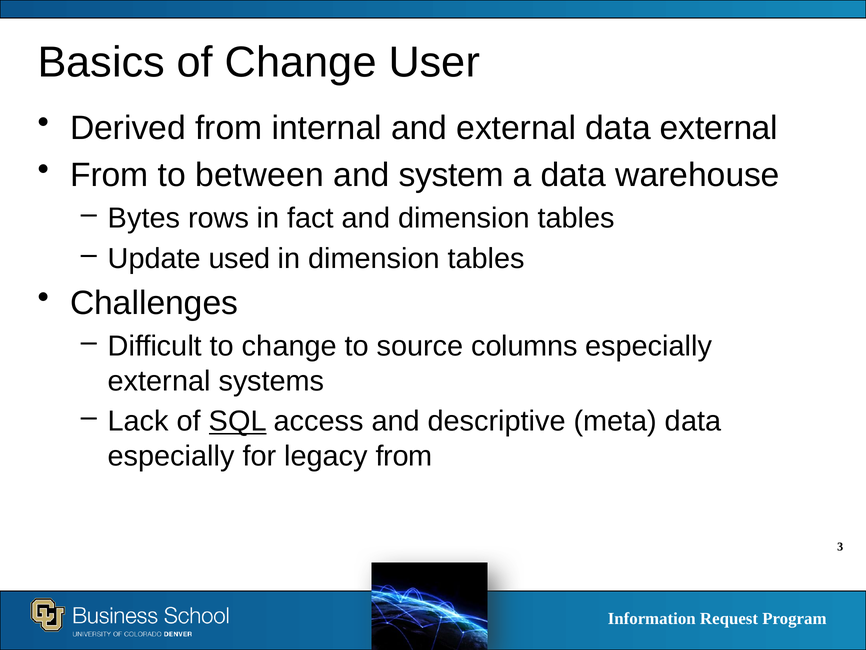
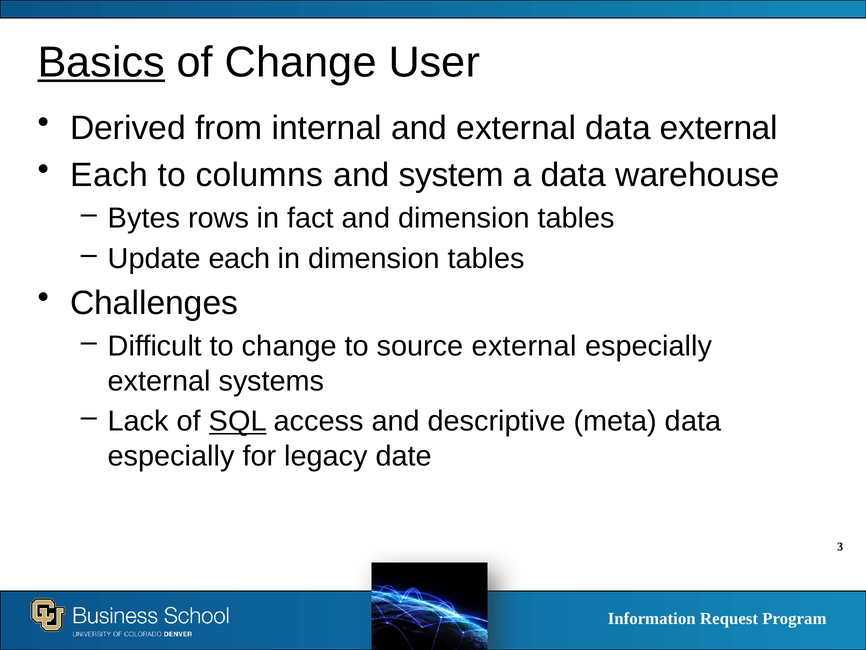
Basics underline: none -> present
From at (109, 175): From -> Each
between: between -> columns
Update used: used -> each
source columns: columns -> external
legacy from: from -> date
